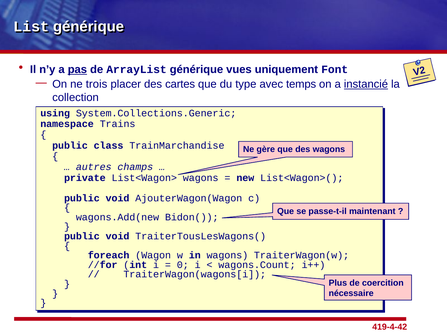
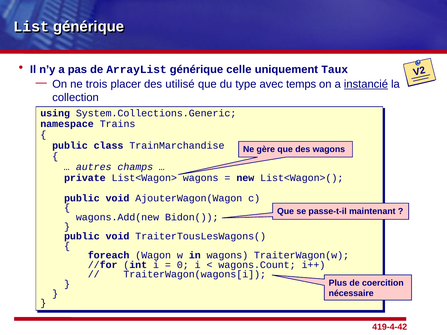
pas underline: present -> none
vues: vues -> celle
Font: Font -> Taux
cartes: cartes -> utilisé
